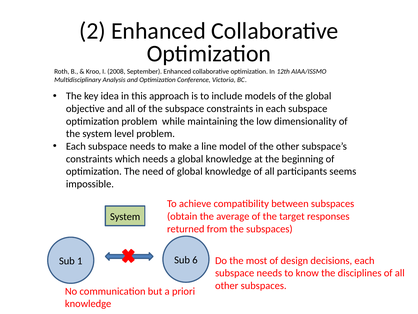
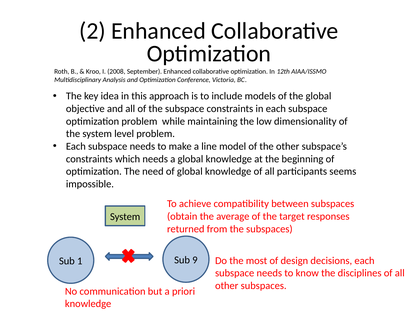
6: 6 -> 9
